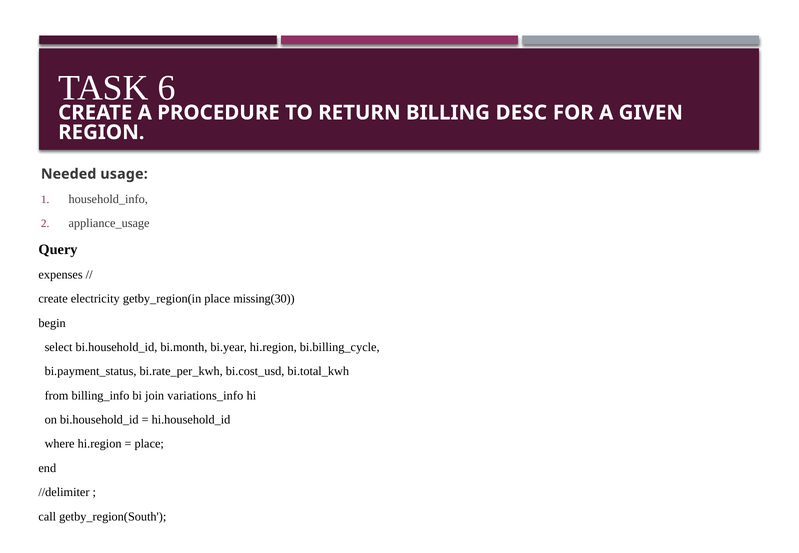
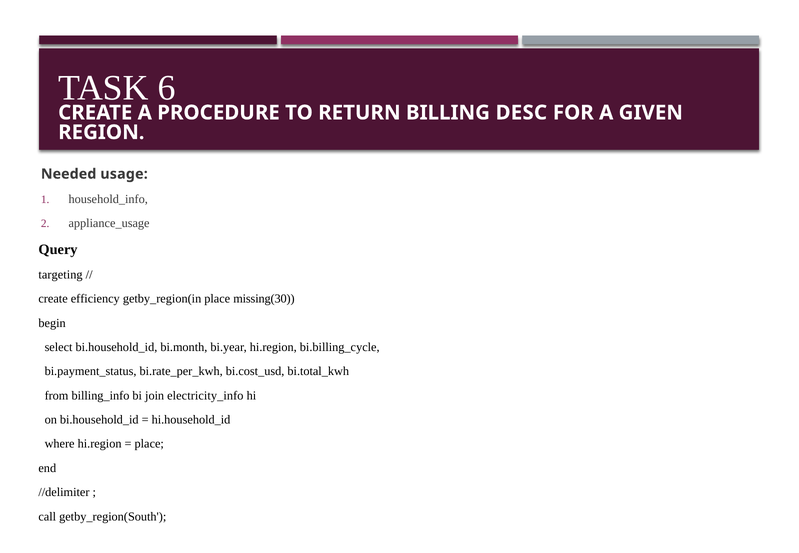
expenses: expenses -> targeting
electricity: electricity -> efficiency
variations_info: variations_info -> electricity_info
